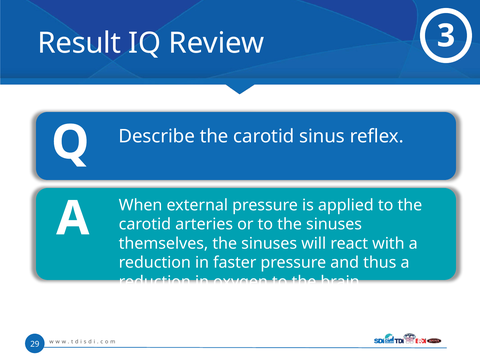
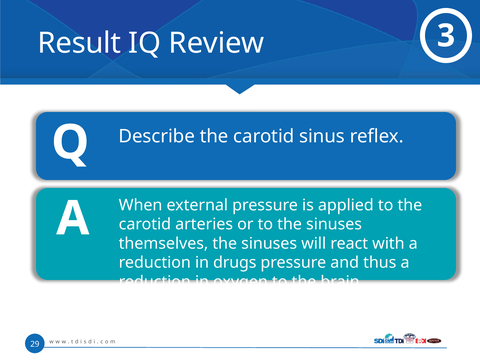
faster: faster -> drugs
